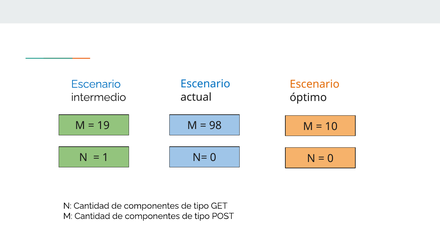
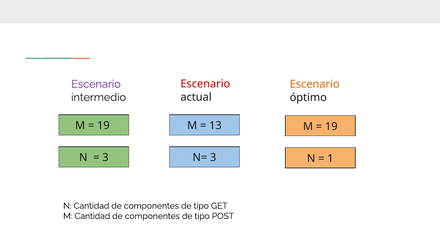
Escenario at (96, 84) colour: blue -> purple
Escenario at (205, 84) colour: blue -> red
98: 98 -> 13
10 at (331, 127): 10 -> 19
1 at (105, 158): 1 -> 3
N= 0: 0 -> 3
0 at (330, 159): 0 -> 1
